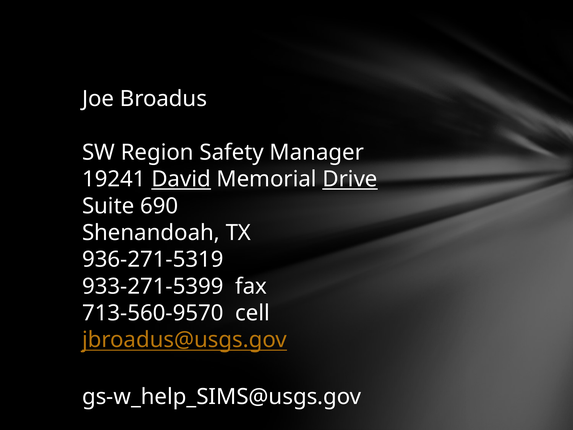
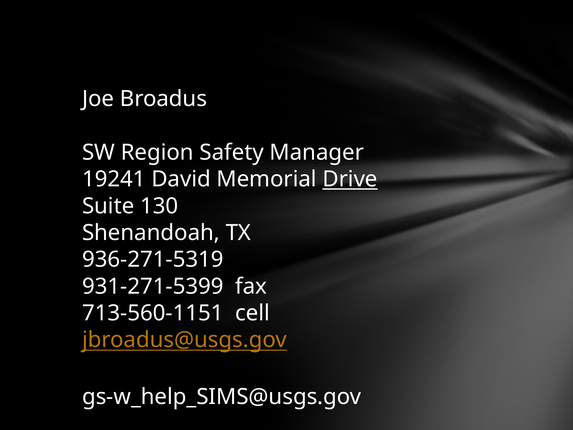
David underline: present -> none
690: 690 -> 130
933-271-5399: 933-271-5399 -> 931-271-5399
713-560-9570: 713-560-9570 -> 713-560-1151
